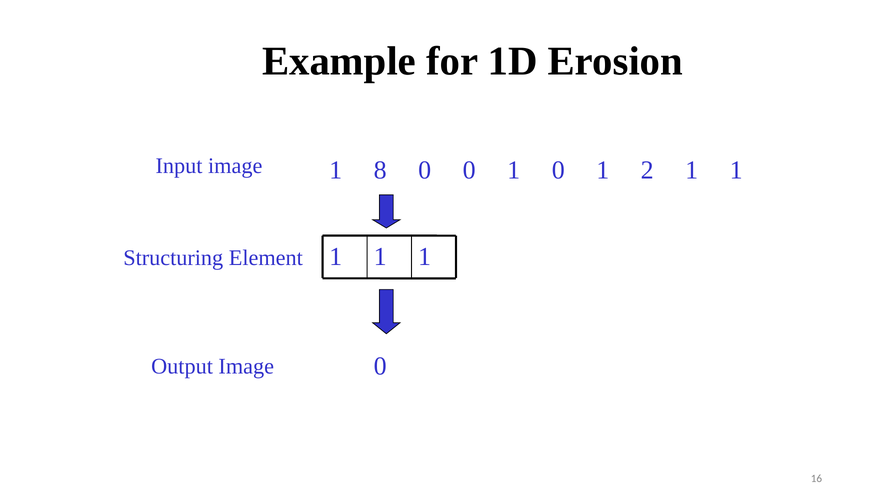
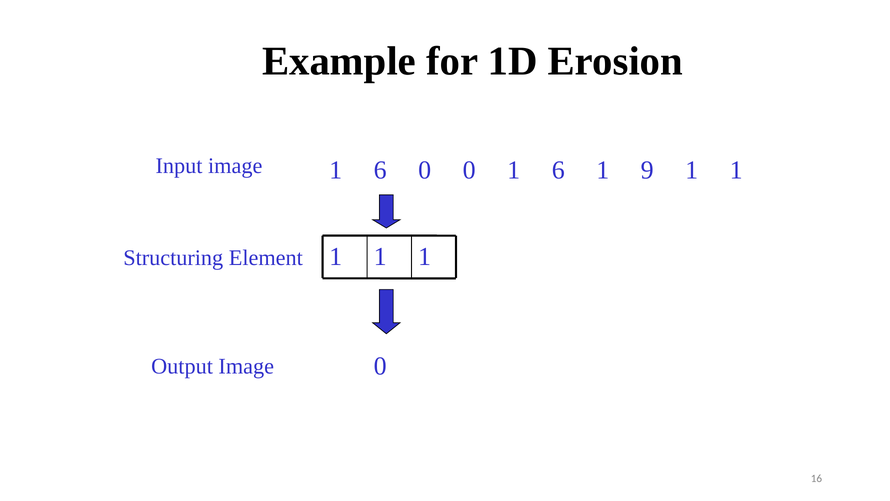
8 at (380, 170): 8 -> 6
0 1 0: 0 -> 6
2: 2 -> 9
